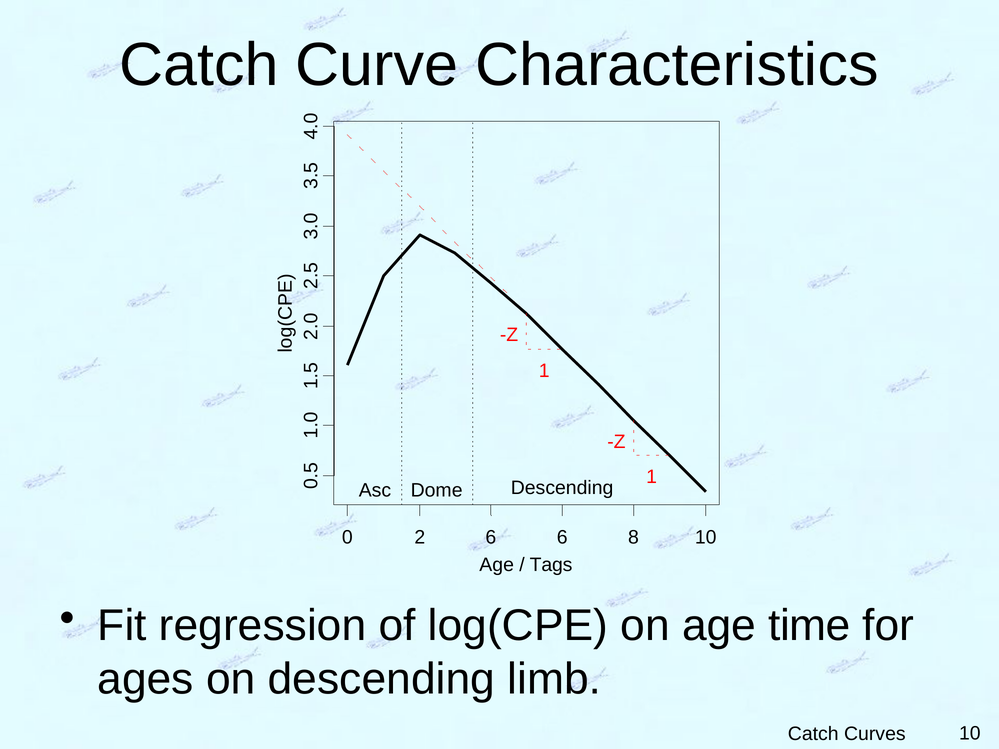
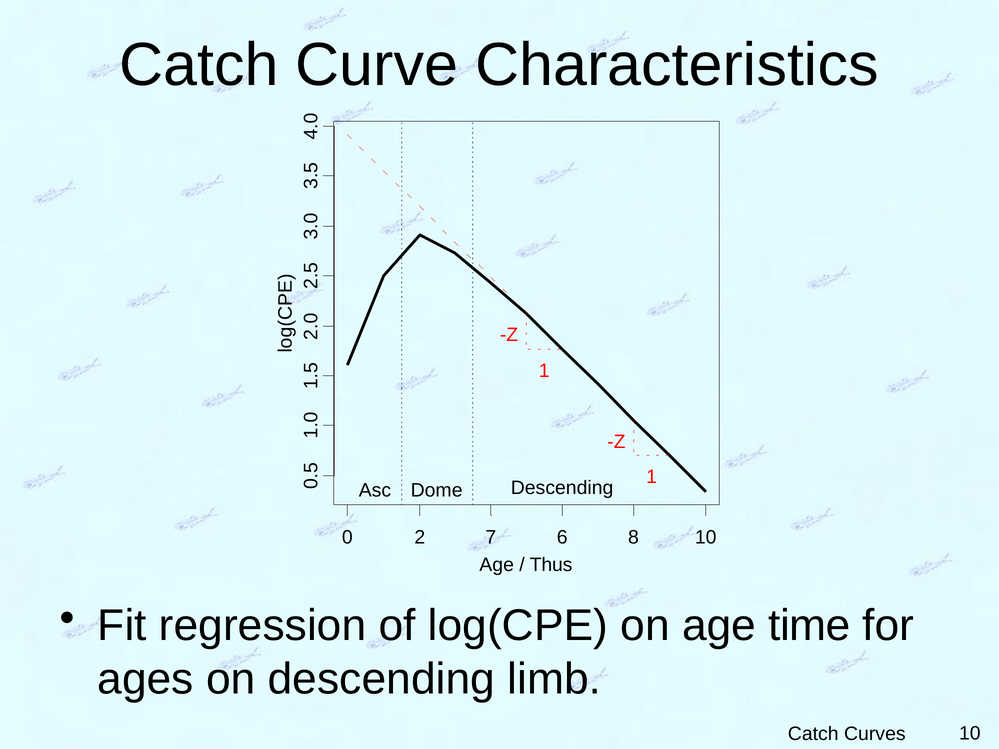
2 6: 6 -> 7
Tags: Tags -> Thus
